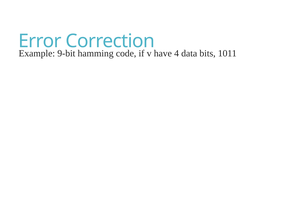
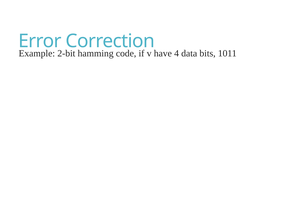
9-bit: 9-bit -> 2-bit
